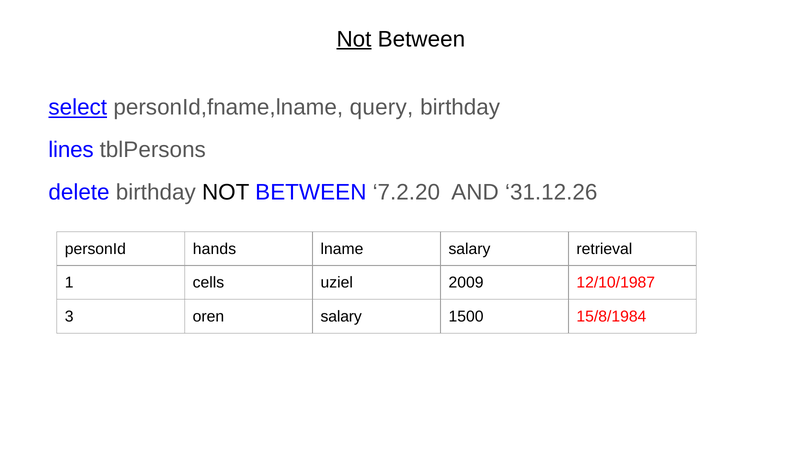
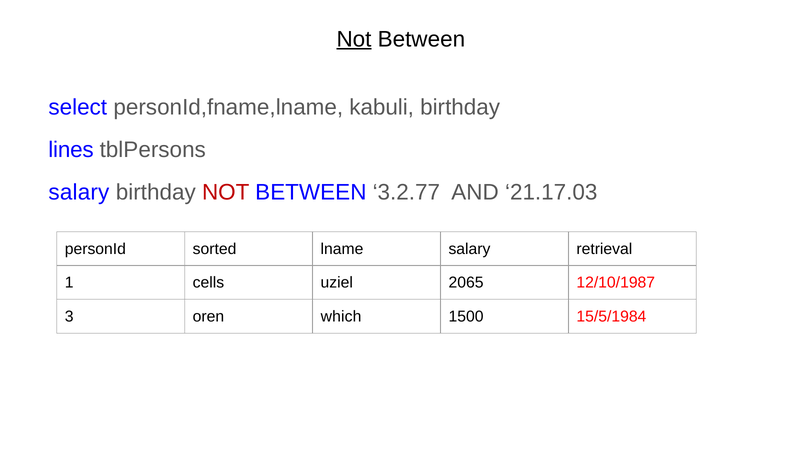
select underline: present -> none
query: query -> kabuli
delete at (79, 192): delete -> salary
NOT at (226, 192) colour: black -> red
7.2.20: 7.2.20 -> 3.2.77
31.12.26: 31.12.26 -> 21.17.03
hands: hands -> sorted
2009: 2009 -> 2065
oren salary: salary -> which
15/8/1984: 15/8/1984 -> 15/5/1984
